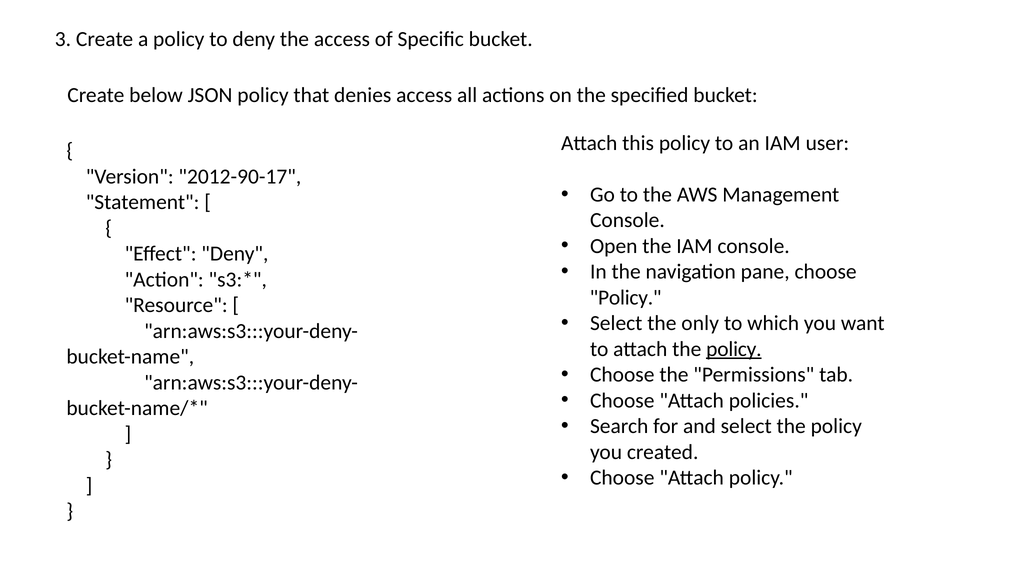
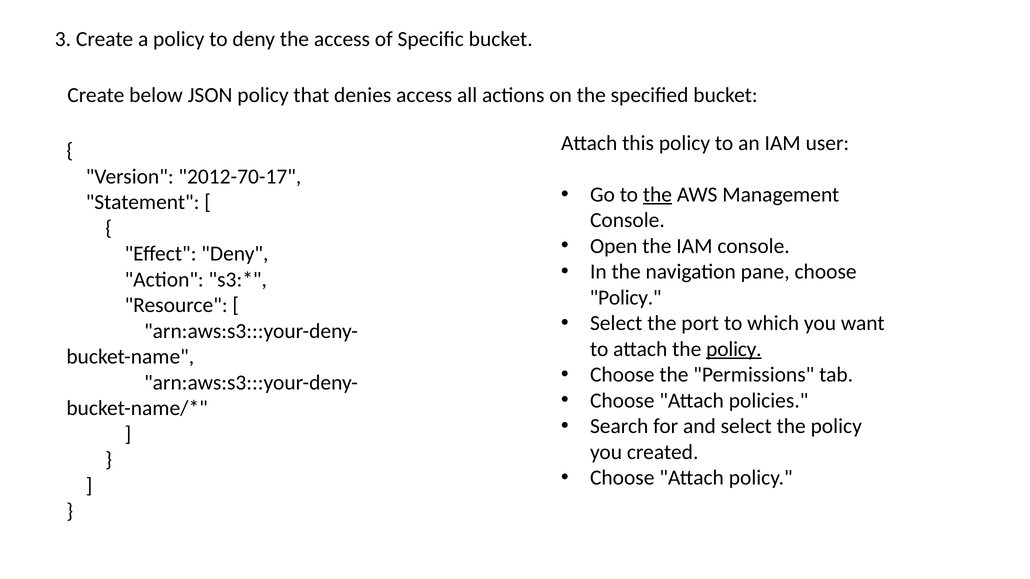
2012-90-17: 2012-90-17 -> 2012-70-17
the at (657, 195) underline: none -> present
only: only -> port
